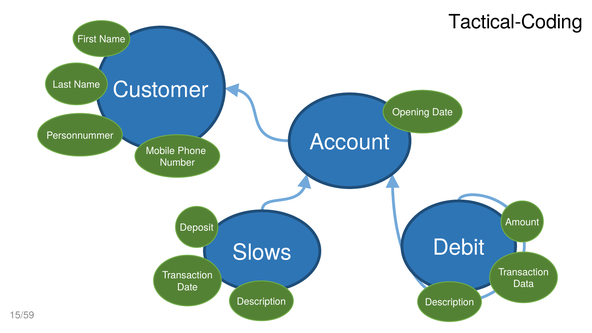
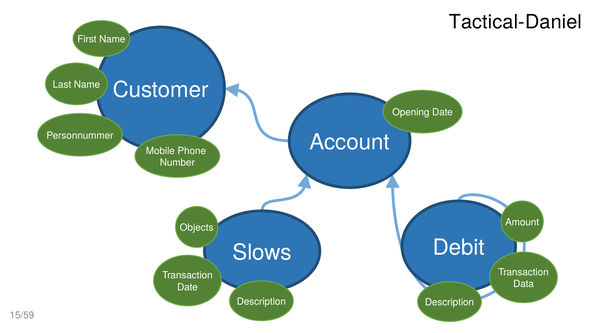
Tactical-Coding: Tactical-Coding -> Tactical-Daniel
Deposit: Deposit -> Objects
